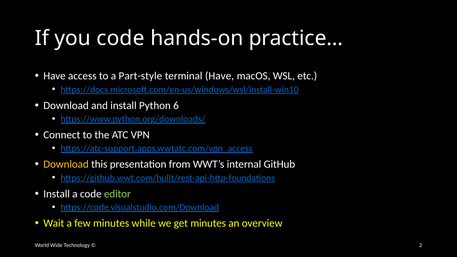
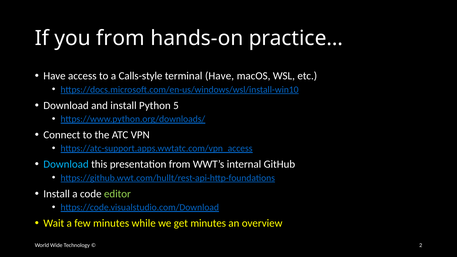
you code: code -> from
Part-style: Part-style -> Calls-style
6: 6 -> 5
Download at (66, 164) colour: yellow -> light blue
